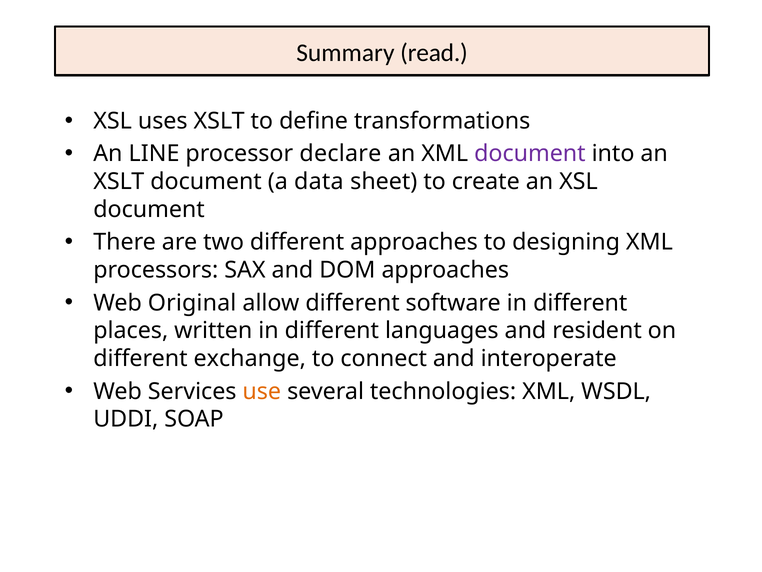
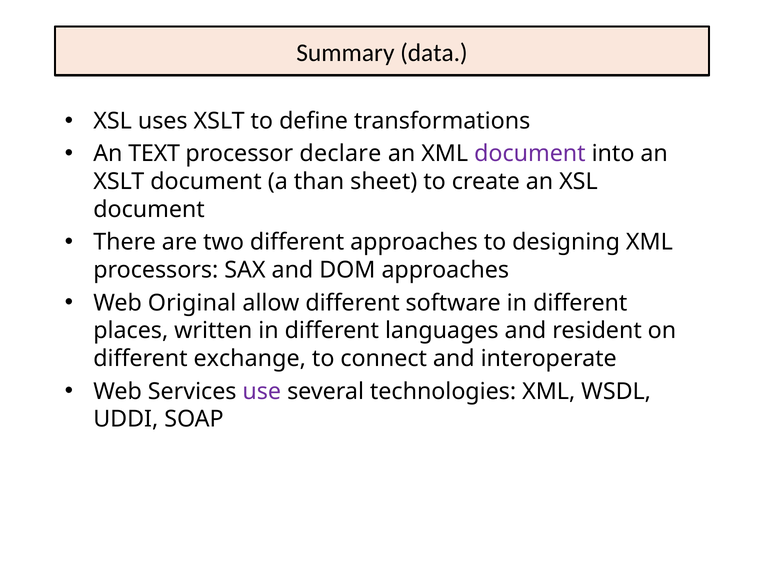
read: read -> data
LINE: LINE -> TEXT
data: data -> than
use colour: orange -> purple
